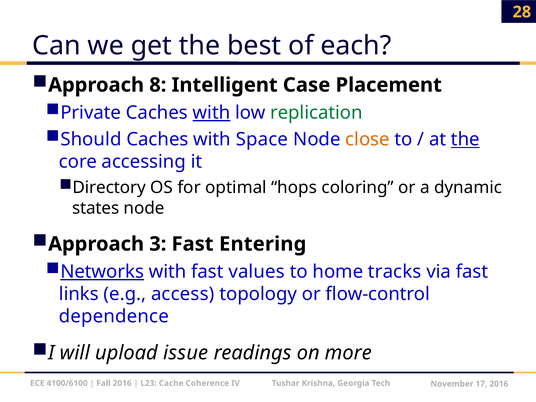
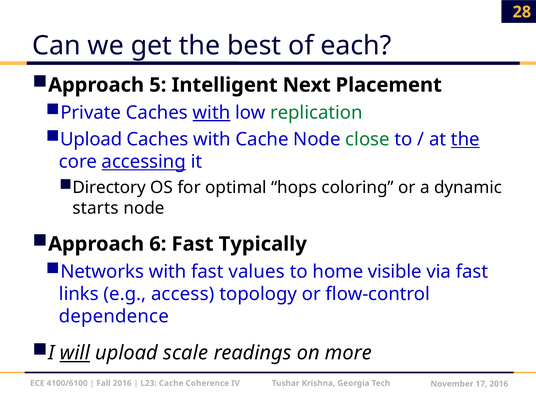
8: 8 -> 5
Case: Case -> Next
Should at (91, 139): Should -> Upload
with Space: Space -> Cache
close colour: orange -> green
accessing underline: none -> present
states: states -> starts
3: 3 -> 6
Entering: Entering -> Typically
Networks underline: present -> none
tracks: tracks -> visible
will underline: none -> present
issue: issue -> scale
